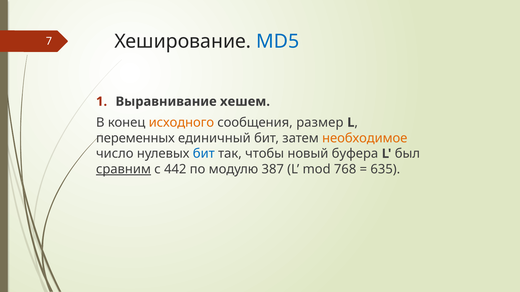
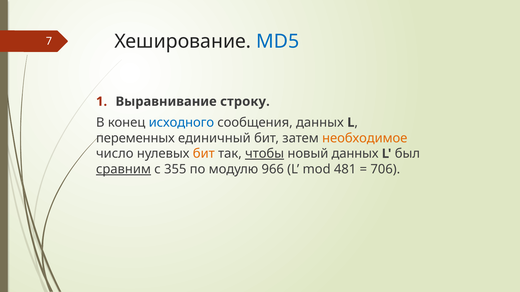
хешем: хешем -> строку
исходного colour: orange -> blue
сообщения размер: размер -> данных
бит at (204, 154) colour: blue -> orange
чтобы underline: none -> present
новый буфера: буфера -> данных
442: 442 -> 355
387: 387 -> 966
768: 768 -> 481
635: 635 -> 706
